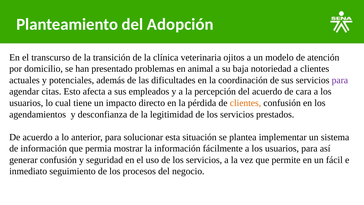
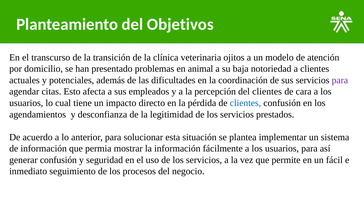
Adopción: Adopción -> Objetivos
del acuerdo: acuerdo -> clientes
clientes at (245, 103) colour: orange -> blue
